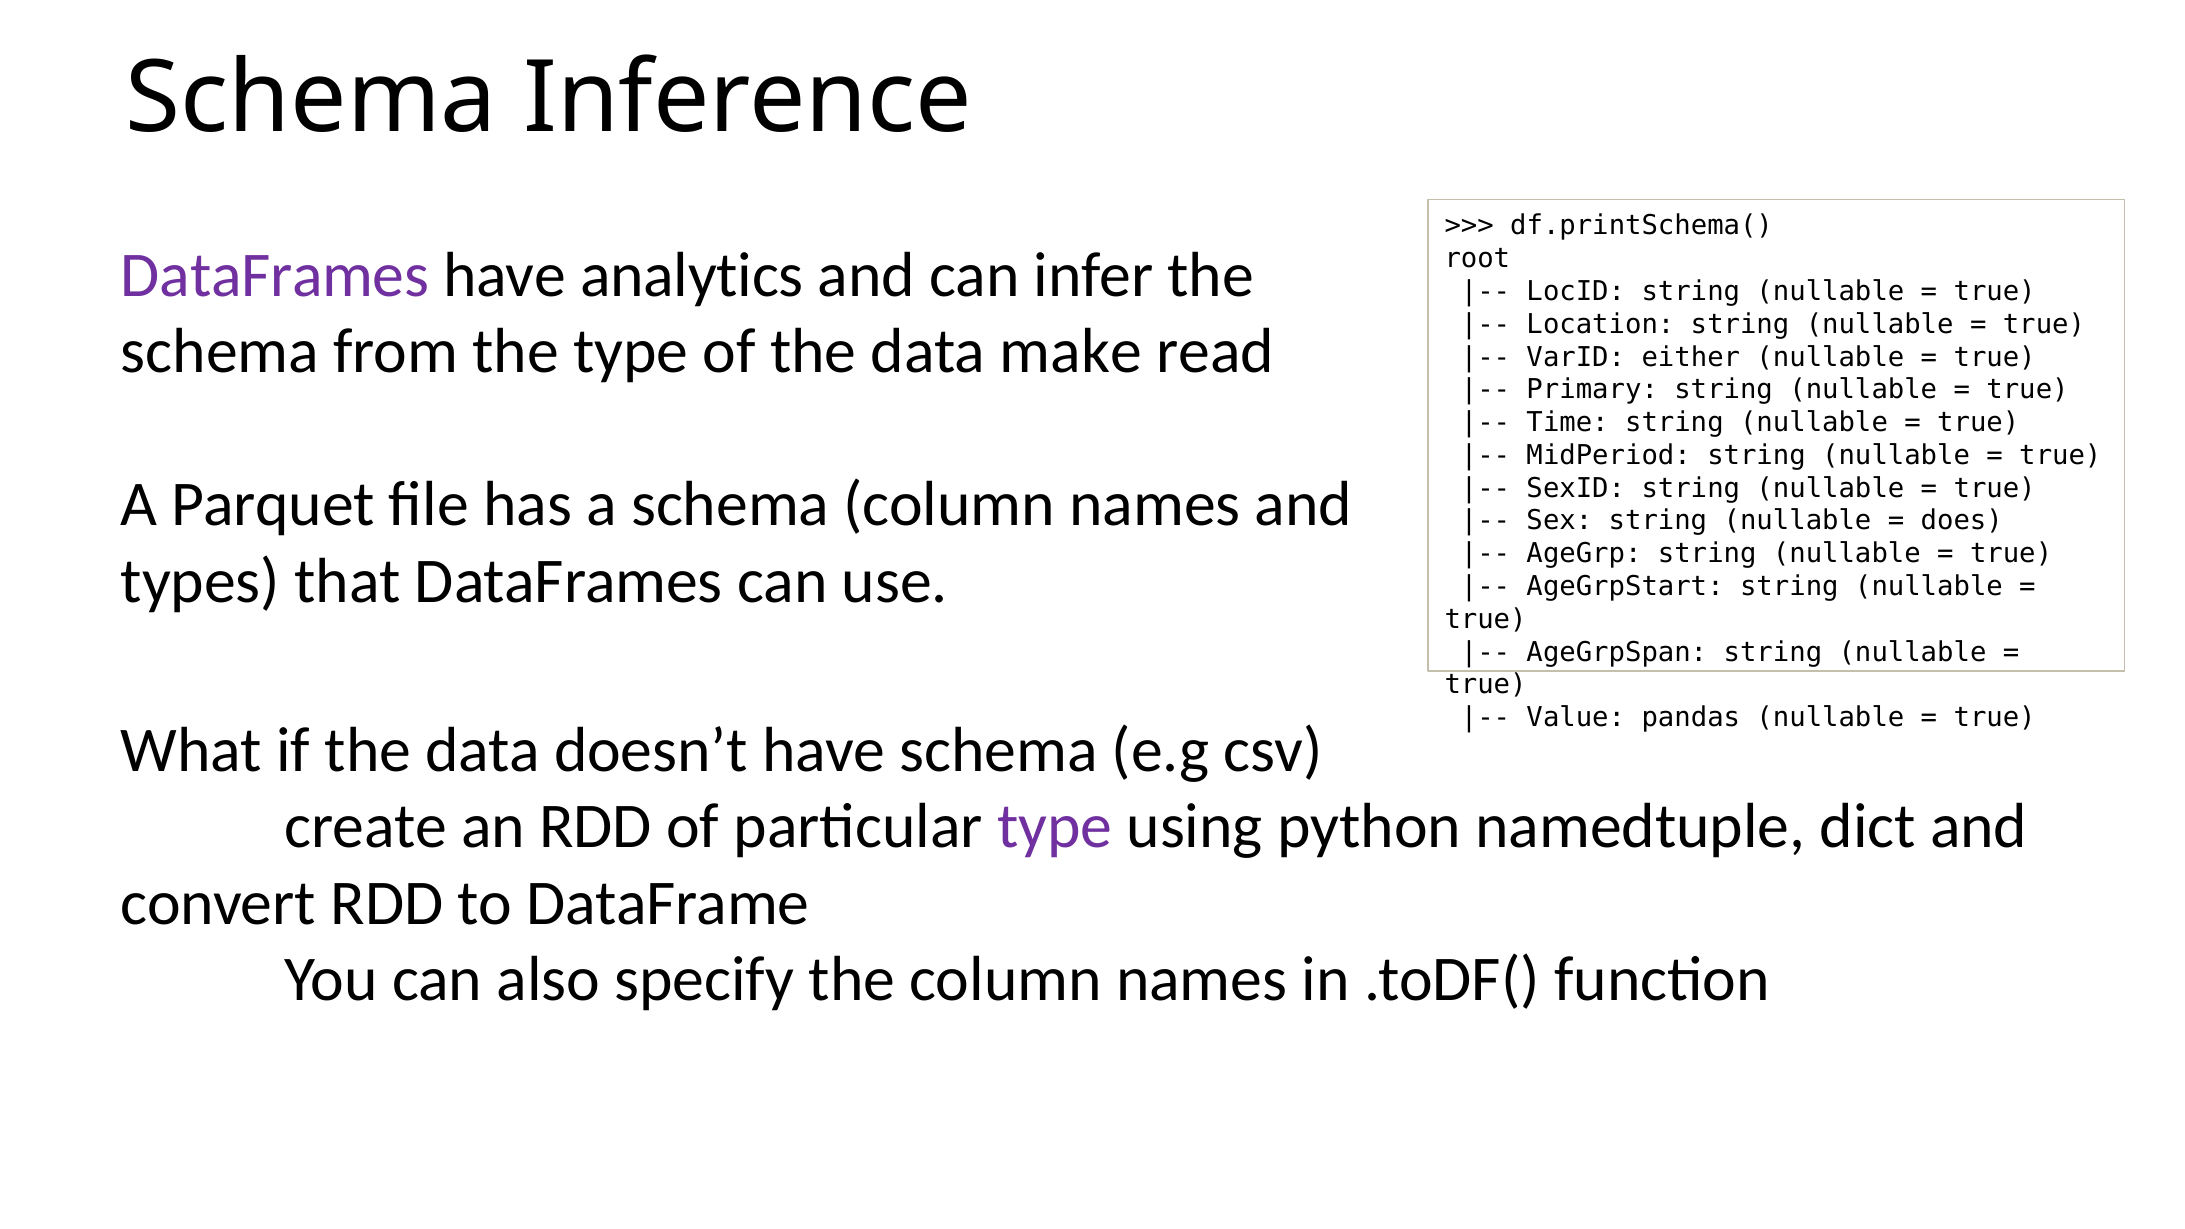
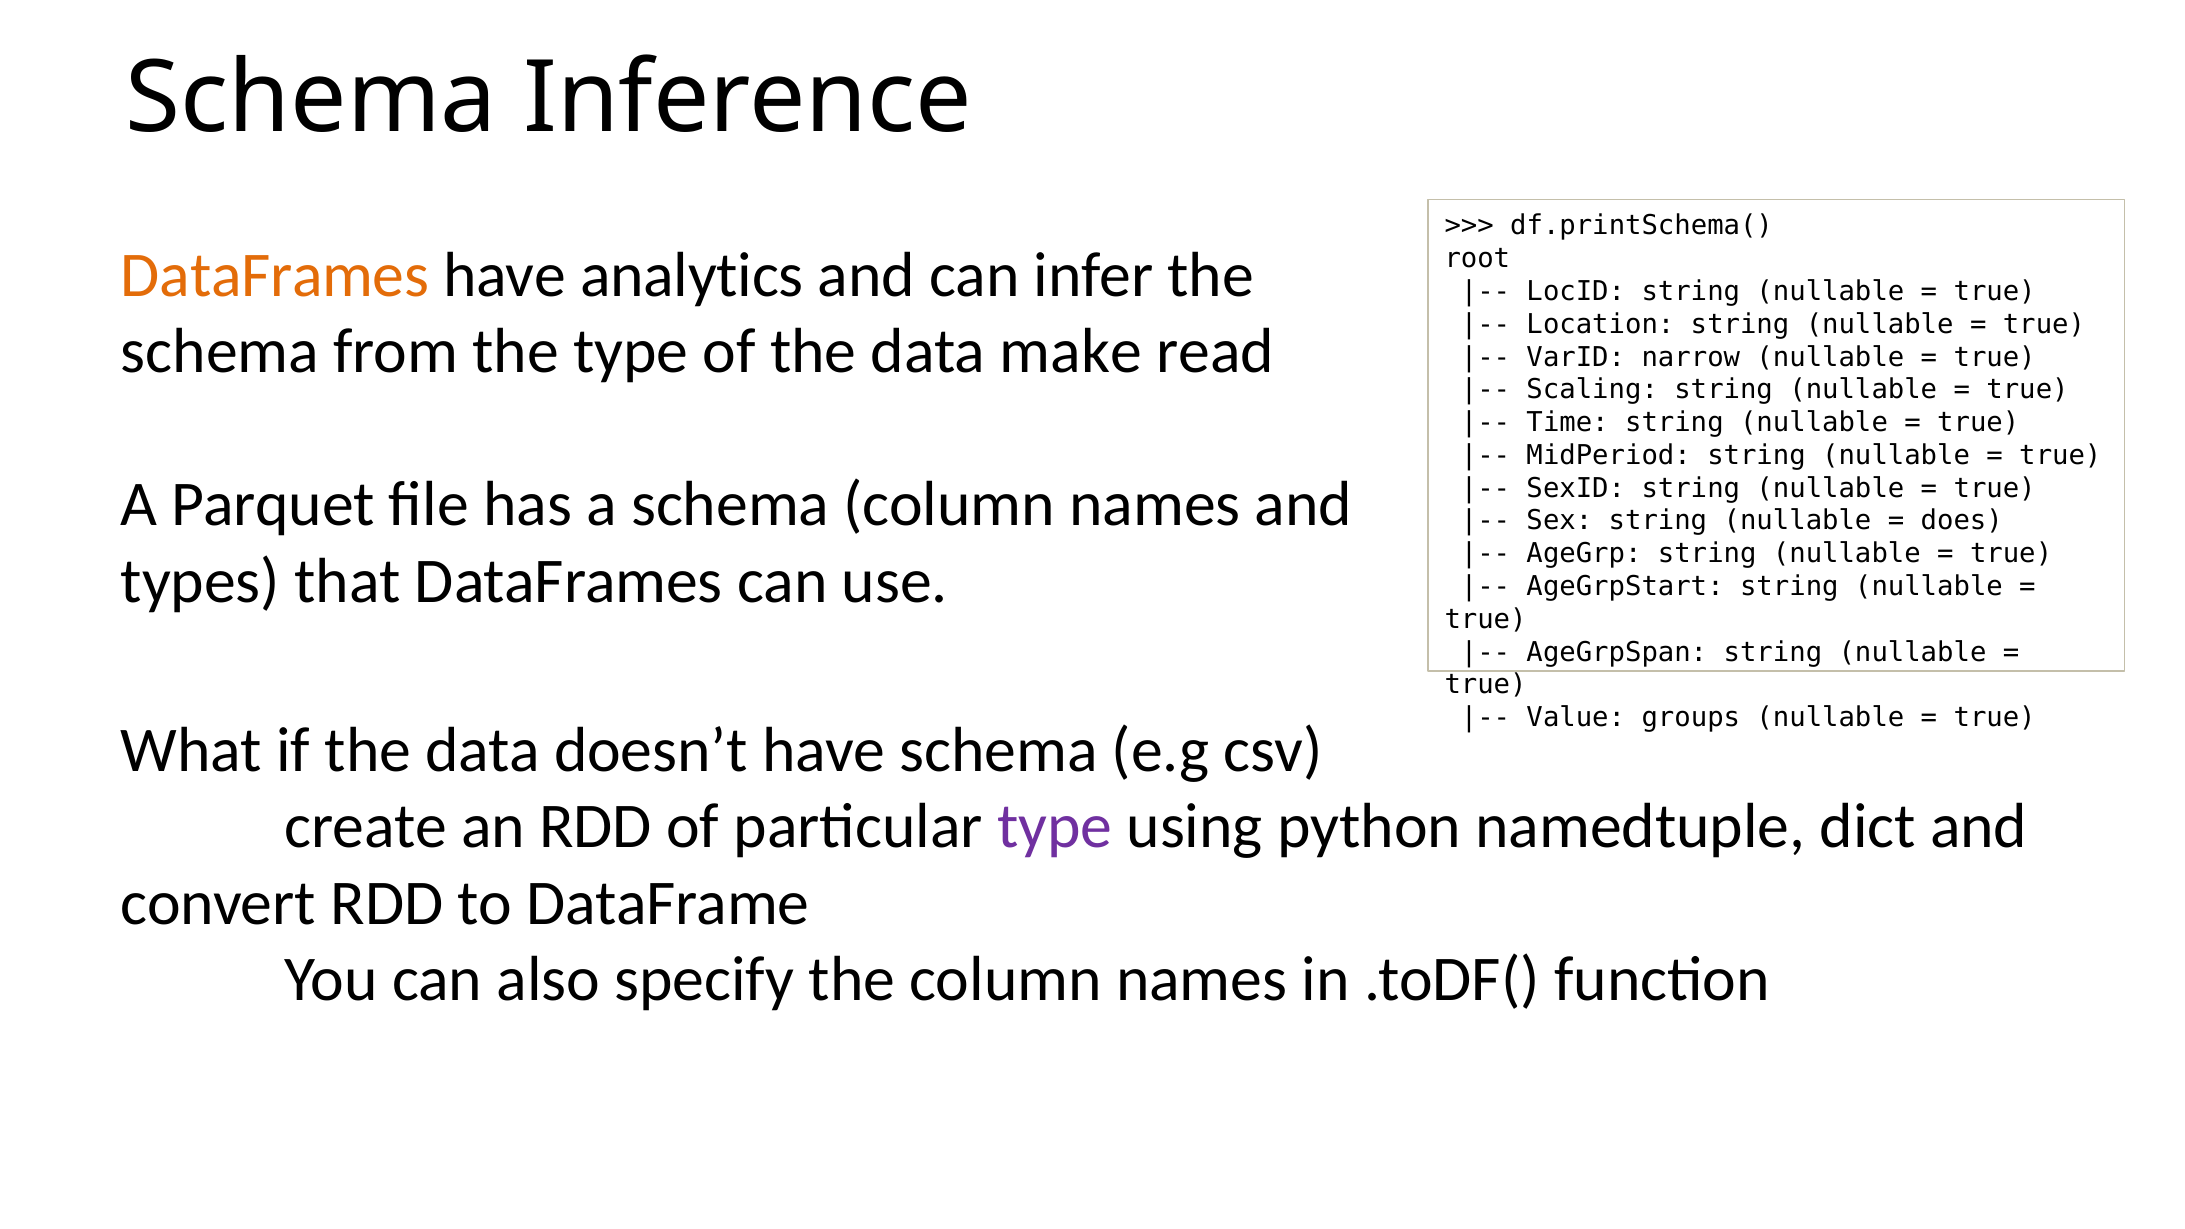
DataFrames at (275, 275) colour: purple -> orange
either: either -> narrow
Primary: Primary -> Scaling
pandas: pandas -> groups
